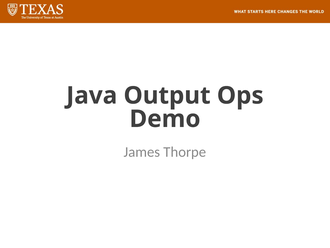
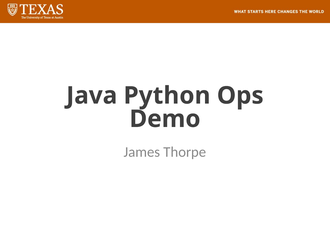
Output: Output -> Python
